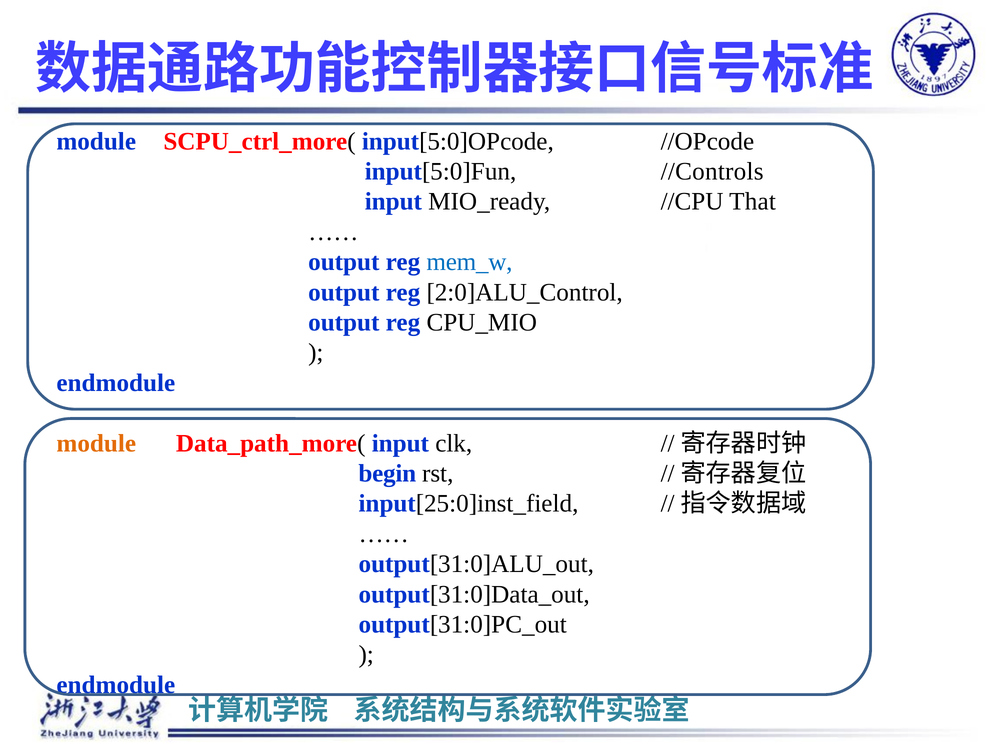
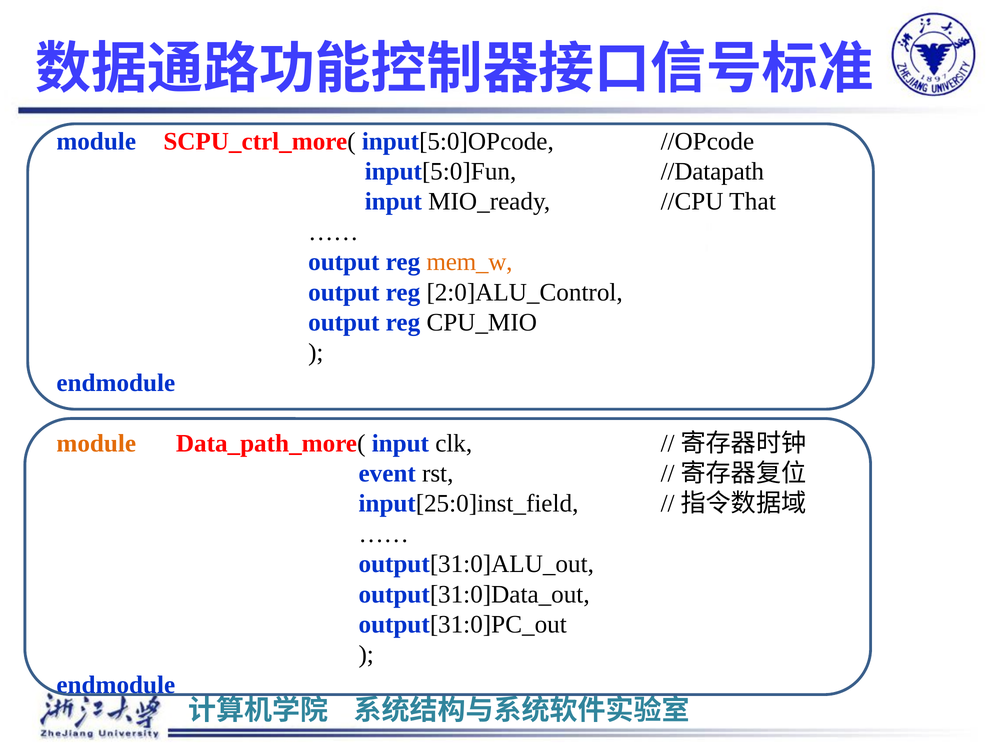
//Controls: //Controls -> //Datapath
mem_w colour: blue -> orange
begin: begin -> event
